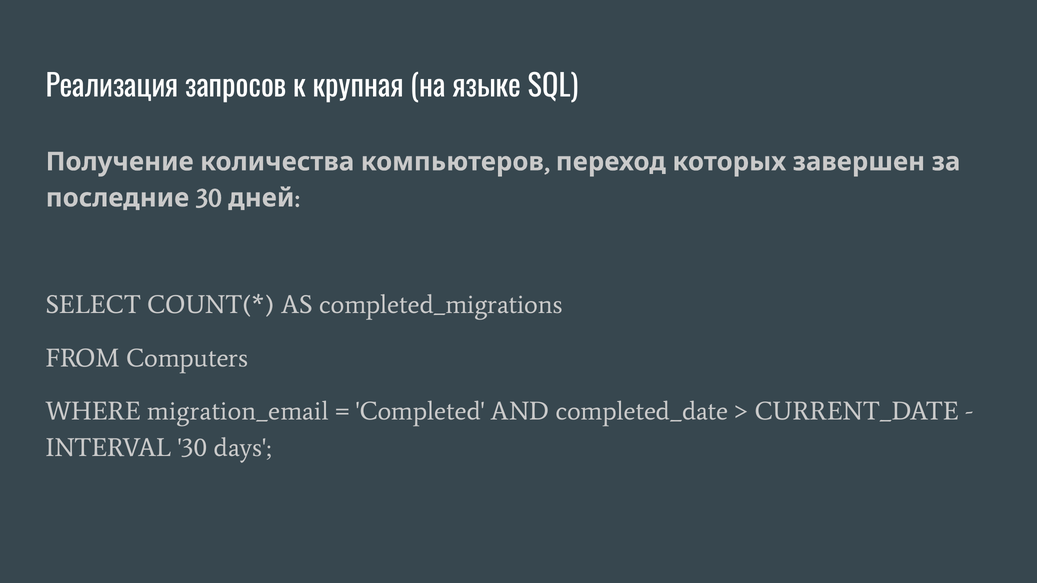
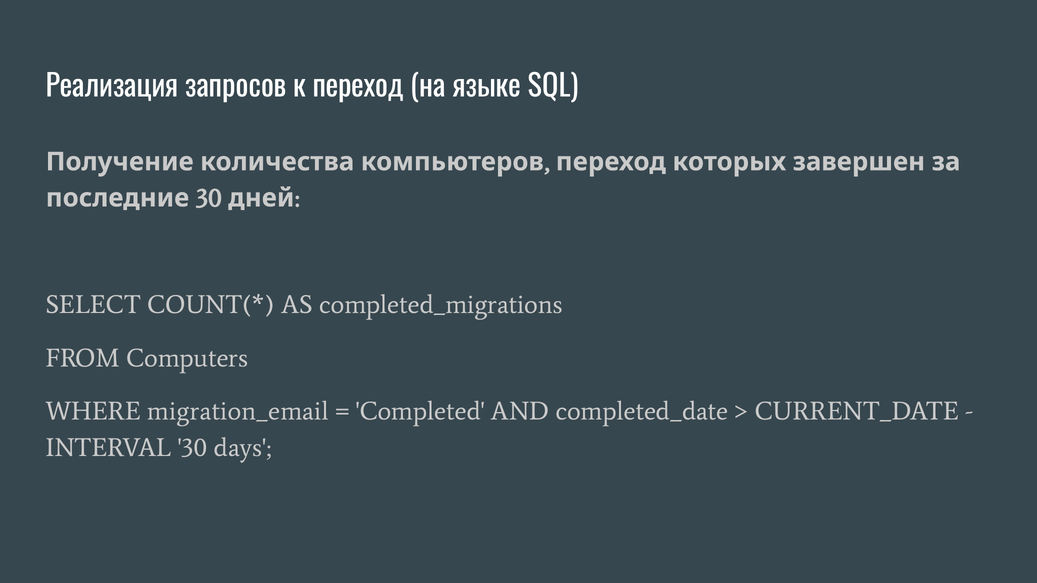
к крупная: крупная -> переход
